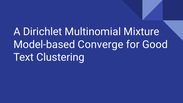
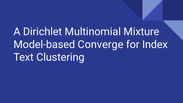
Good: Good -> Index
